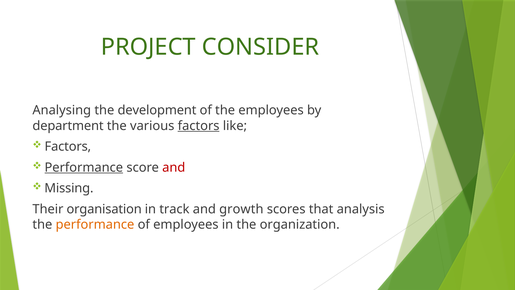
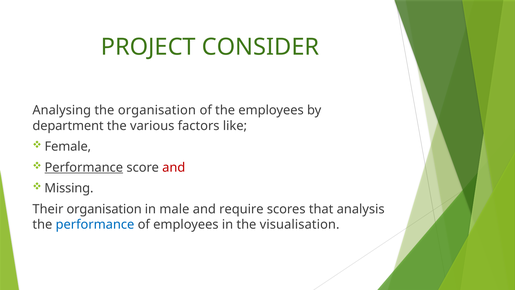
the development: development -> organisation
factors at (199, 126) underline: present -> none
Factors at (68, 147): Factors -> Female
track: track -> male
growth: growth -> require
performance at (95, 224) colour: orange -> blue
organization: organization -> visualisation
